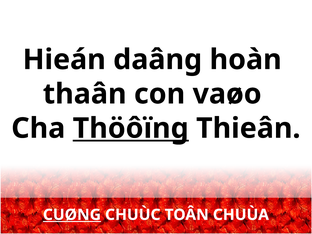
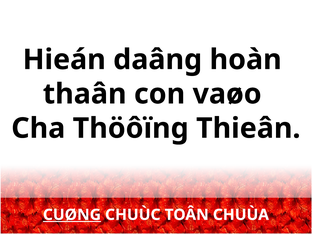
Thöôïng underline: present -> none
